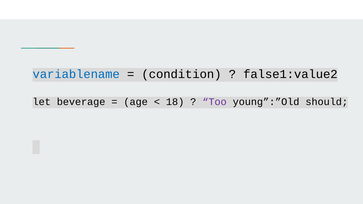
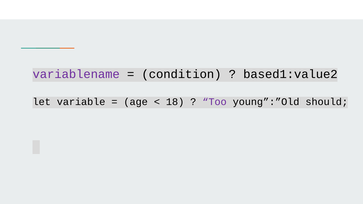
variablename colour: blue -> purple
false1:value2: false1:value2 -> based1:value2
beverage: beverage -> variable
